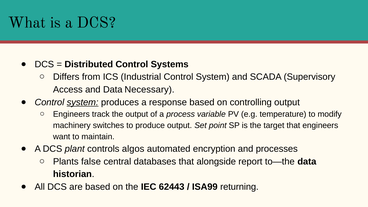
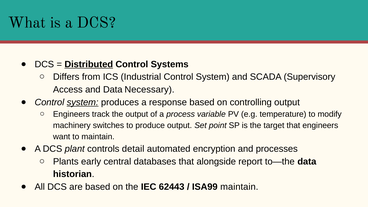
Distributed underline: none -> present
algos: algos -> detail
false: false -> early
ISA99 returning: returning -> maintain
